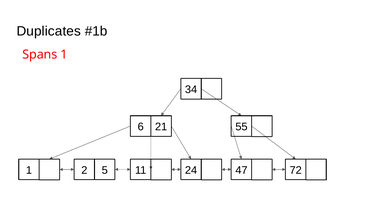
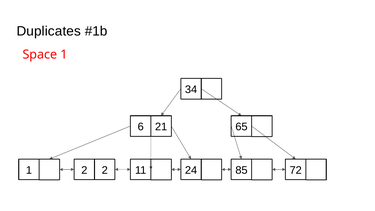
Spans: Spans -> Space
55: 55 -> 65
2 5: 5 -> 2
47: 47 -> 85
